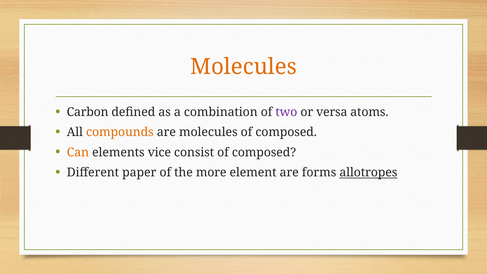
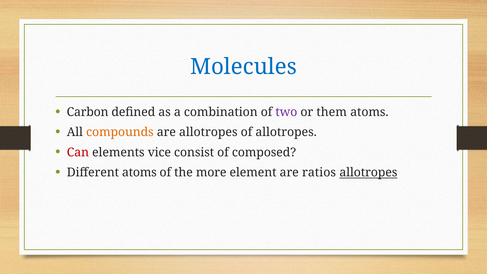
Molecules at (243, 67) colour: orange -> blue
versa: versa -> them
are molecules: molecules -> allotropes
composed at (286, 132): composed -> allotropes
Can colour: orange -> red
Different paper: paper -> atoms
forms: forms -> ratios
